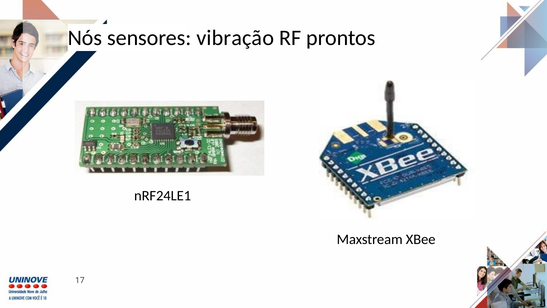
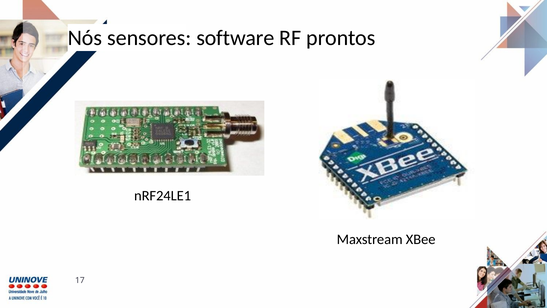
vibração: vibração -> software
